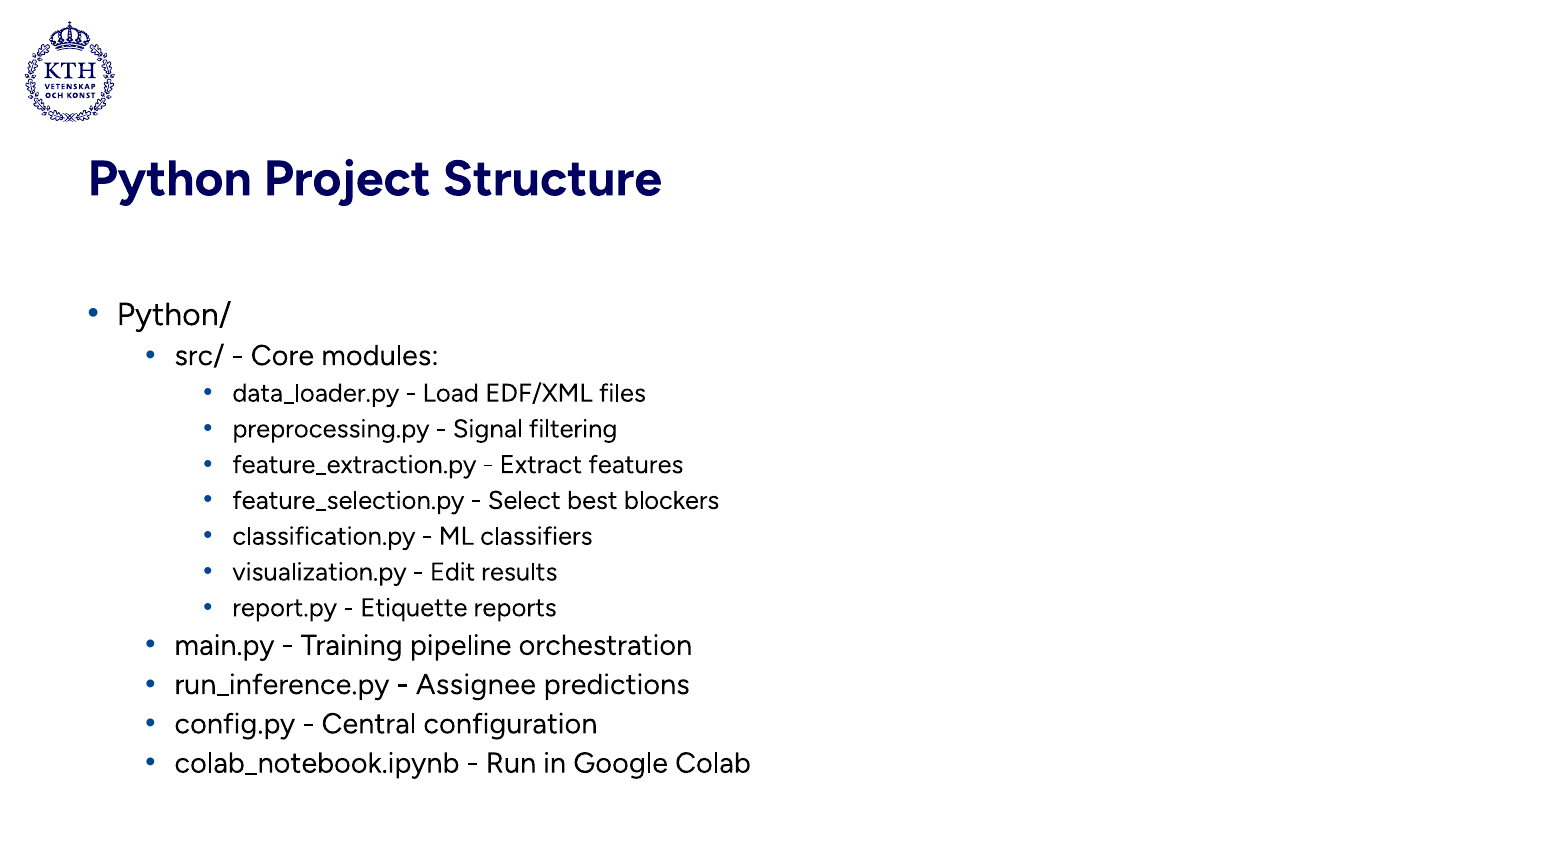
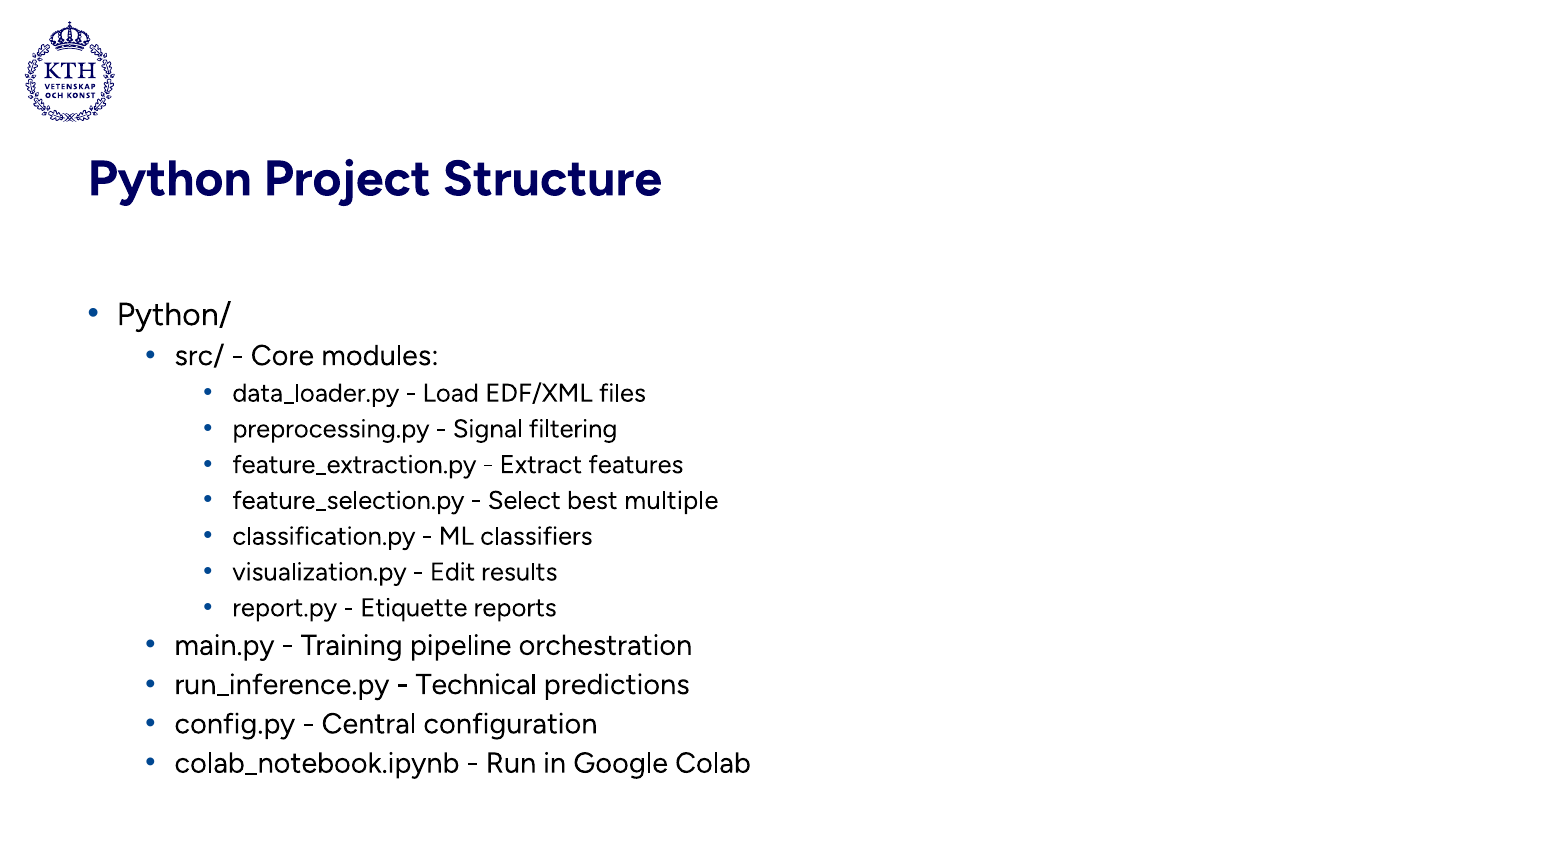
blockers: blockers -> multiple
Assignee: Assignee -> Technical
